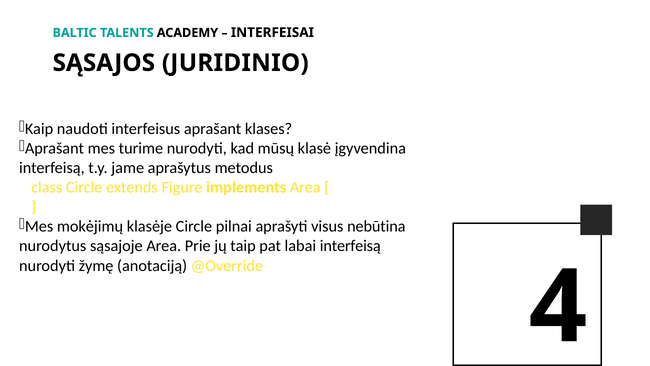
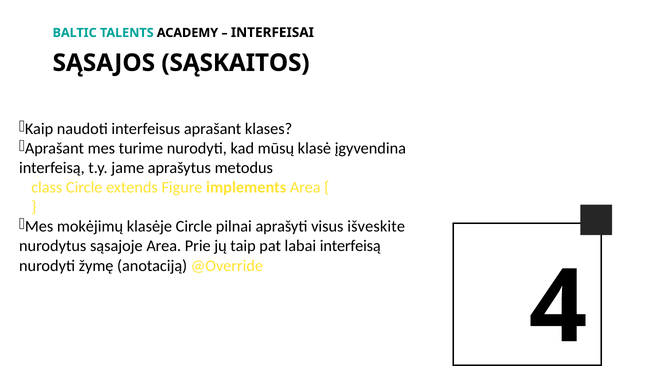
JURIDINIO: JURIDINIO -> SĄSKAITOS
nebūtina: nebūtina -> išveskite
